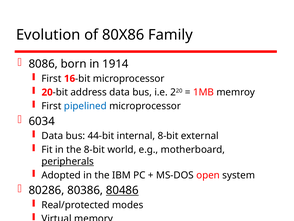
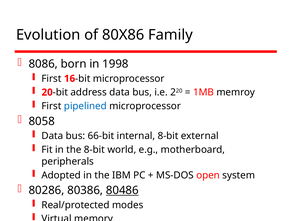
1914: 1914 -> 1998
6034: 6034 -> 8058
44-bit: 44-bit -> 66-bit
peripherals underline: present -> none
